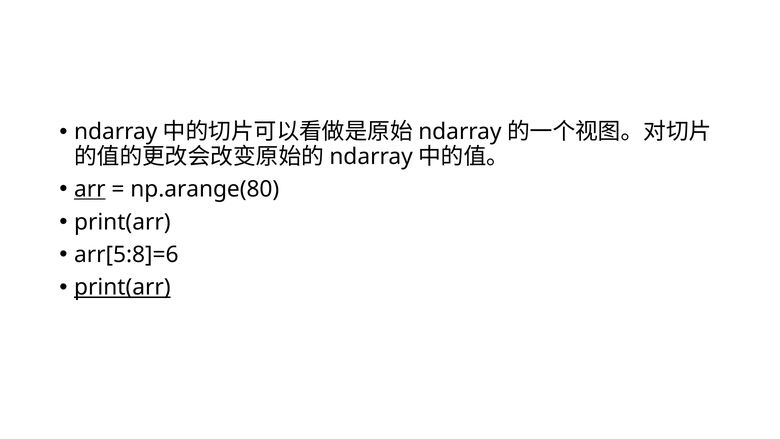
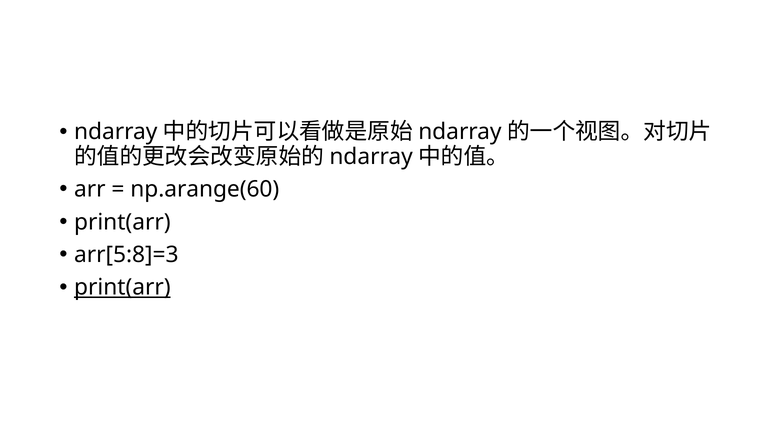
arr underline: present -> none
np.arange(80: np.arange(80 -> np.arange(60
arr[5:8]=6: arr[5:8]=6 -> arr[5:8]=3
